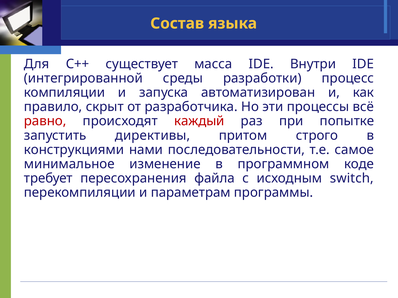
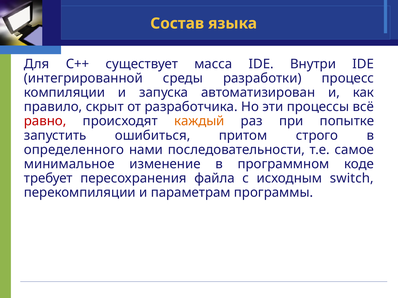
каждый colour: red -> orange
директивы: директивы -> ошибиться
конструкциями: конструкциями -> определенного
